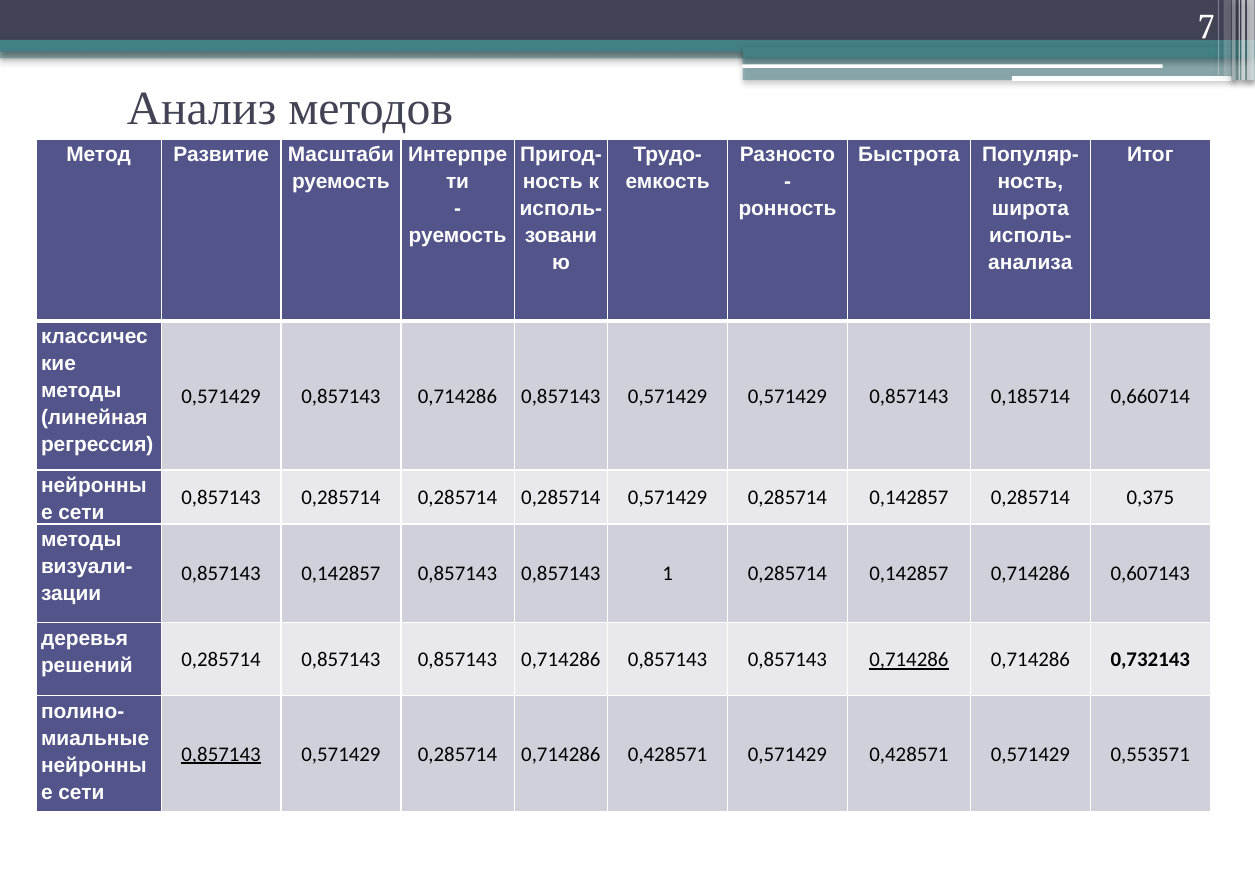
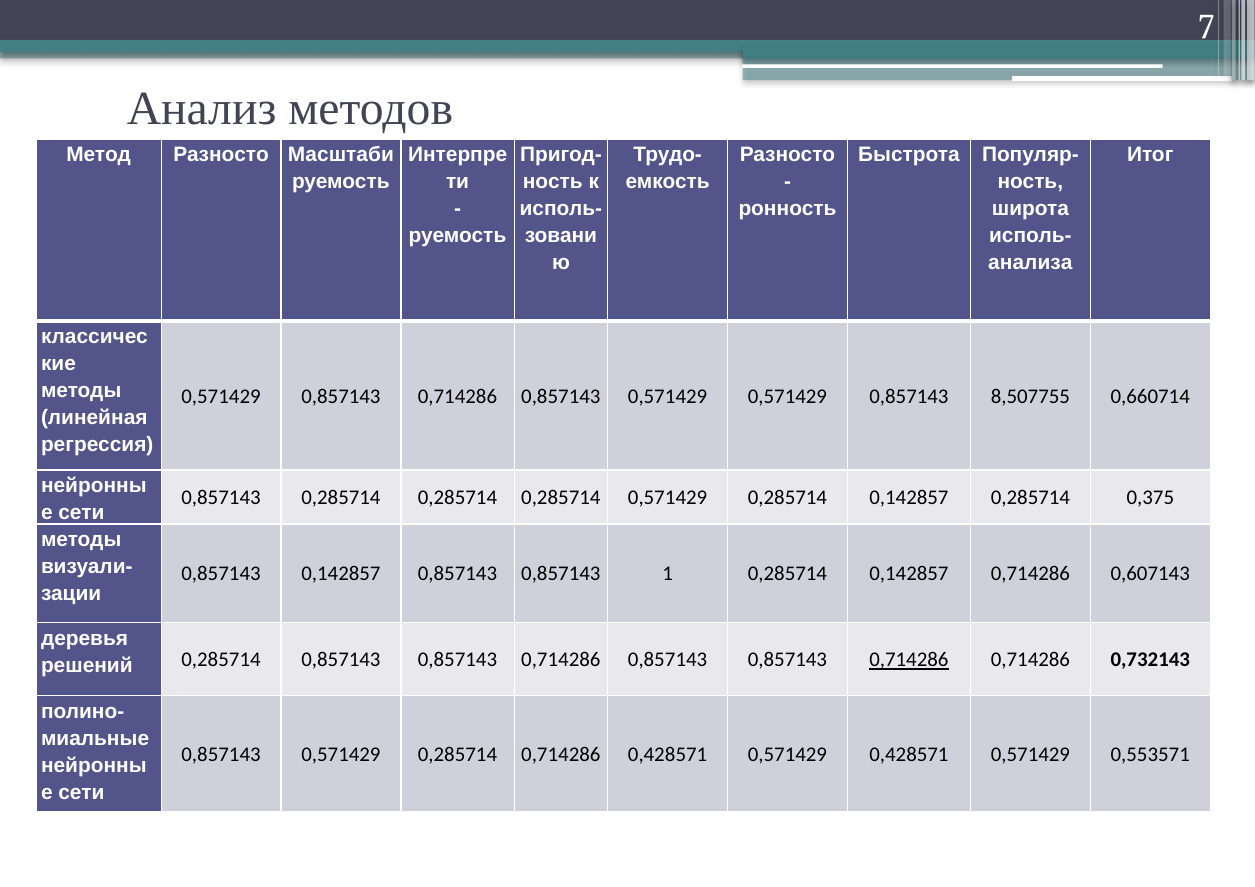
Метод Развитие: Развитие -> Разносто
0,185714: 0,185714 -> 8,507755
0,857143 at (221, 755) underline: present -> none
